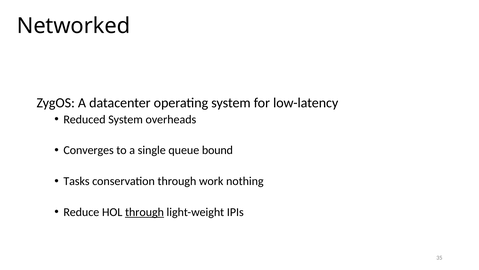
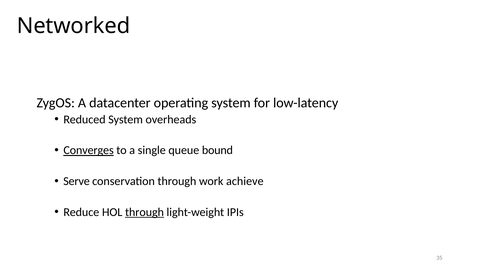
Converges underline: none -> present
Tasks: Tasks -> Serve
nothing: nothing -> achieve
